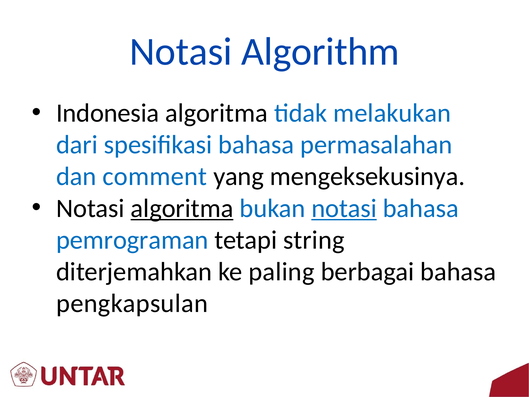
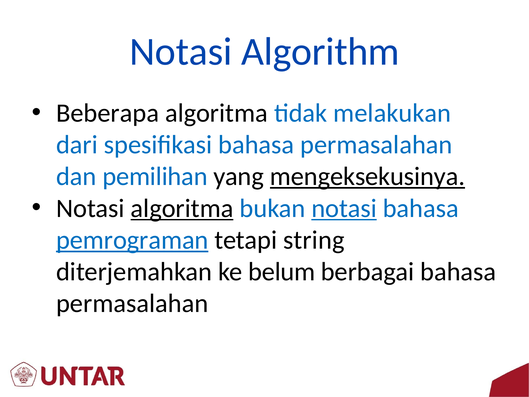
Indonesia: Indonesia -> Beberapa
comment: comment -> pemilihan
mengeksekusinya underline: none -> present
pemrograman underline: none -> present
paling: paling -> belum
pengkapsulan at (132, 303): pengkapsulan -> permasalahan
